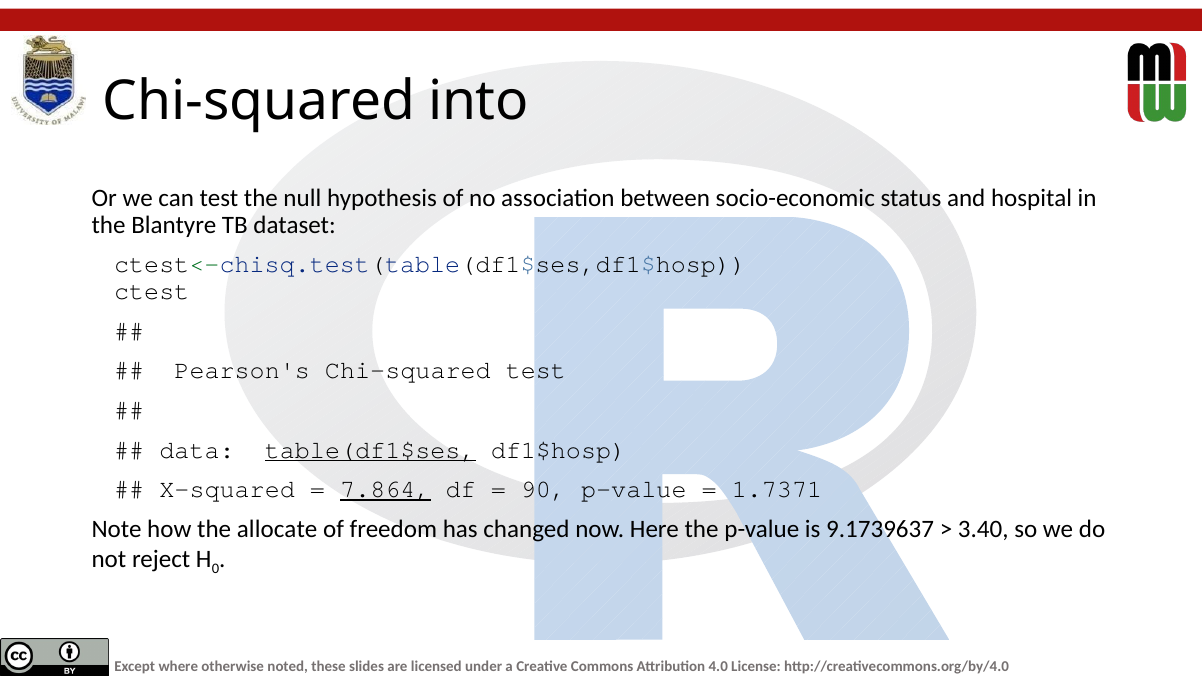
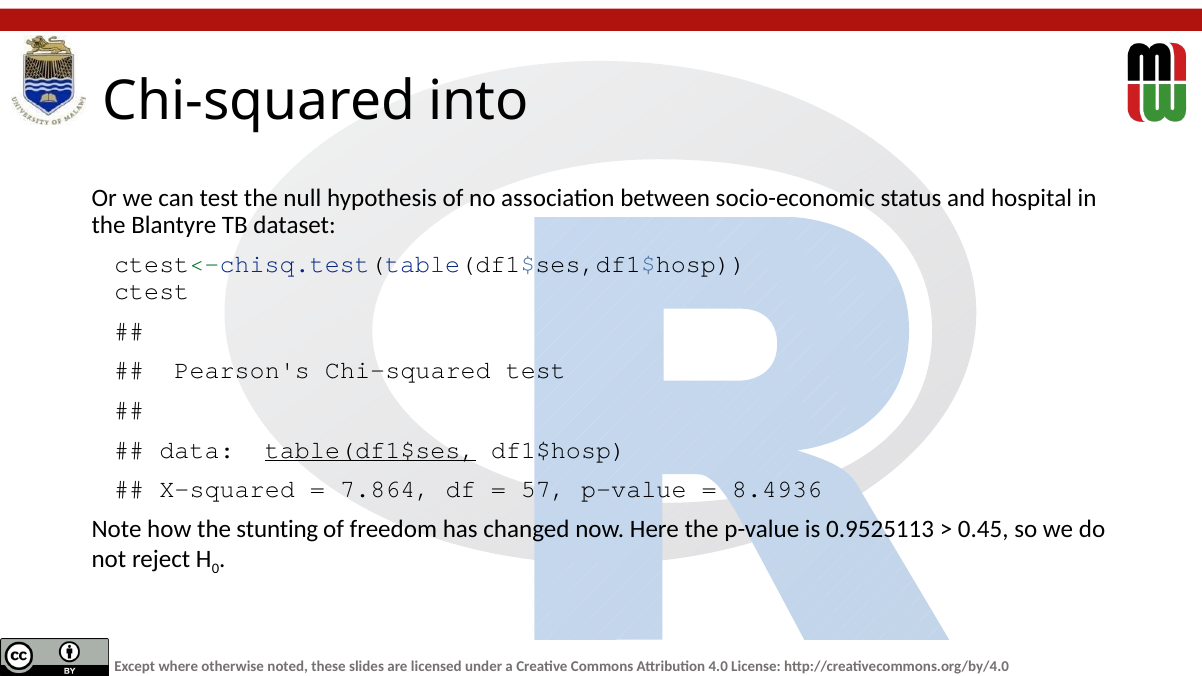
7.864 underline: present -> none
90: 90 -> 57
1.7371: 1.7371 -> 8.4936
allocate: allocate -> stunting
9.1739637: 9.1739637 -> 0.9525113
3.40: 3.40 -> 0.45
